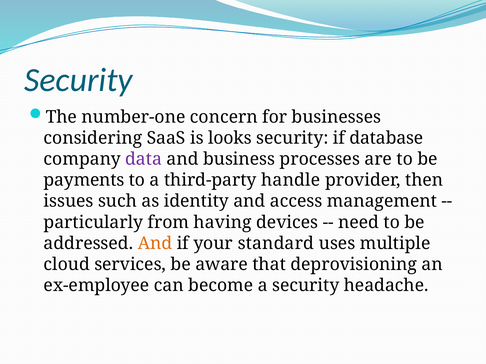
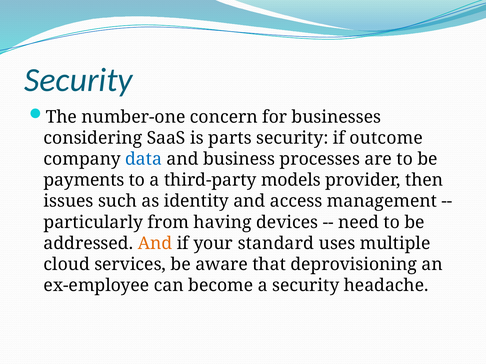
looks: looks -> parts
database: database -> outcome
data colour: purple -> blue
handle: handle -> models
